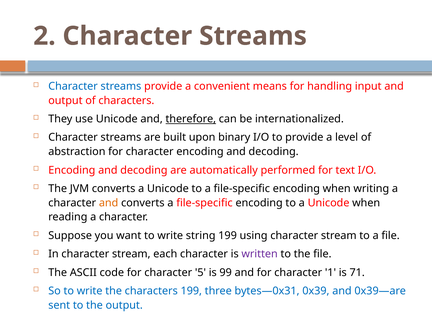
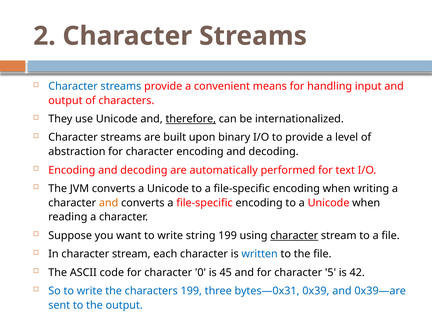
character at (294, 236) underline: none -> present
written colour: purple -> blue
5: 5 -> 0
99: 99 -> 45
1: 1 -> 5
71: 71 -> 42
